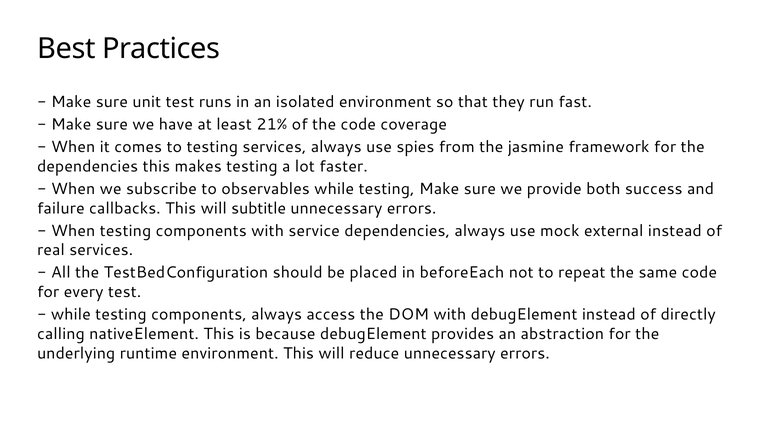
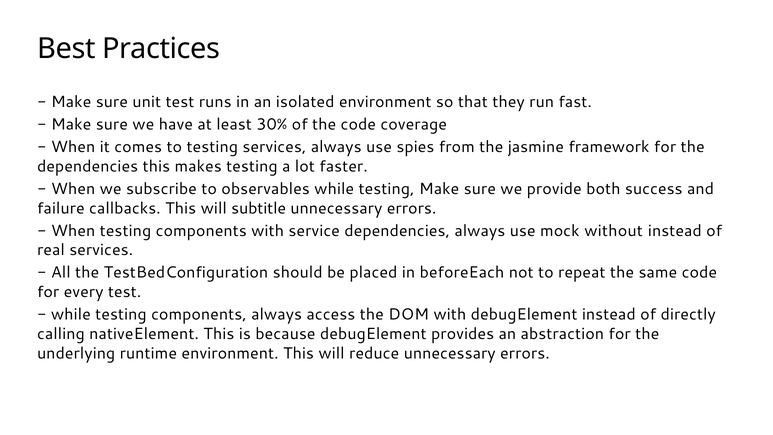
21%: 21% -> 30%
external: external -> without
